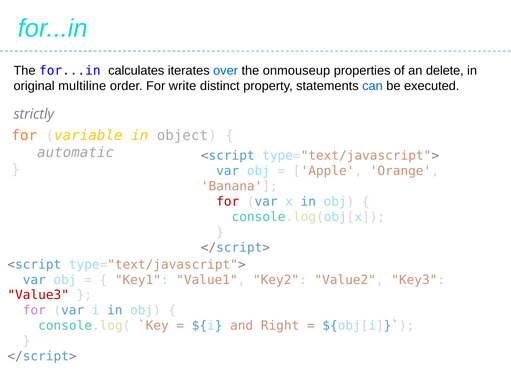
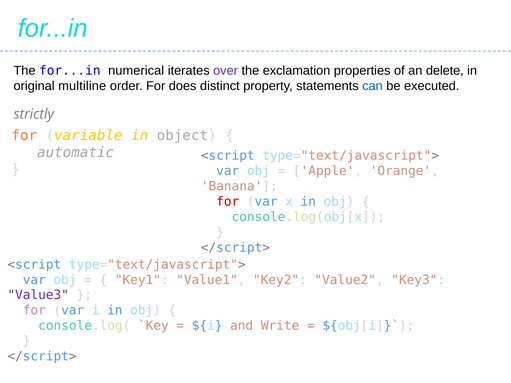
calculates: calculates -> numerical
over colour: blue -> purple
onmouseup: onmouseup -> exclamation
write: write -> does
Value3 colour: red -> purple
Right: Right -> Write
